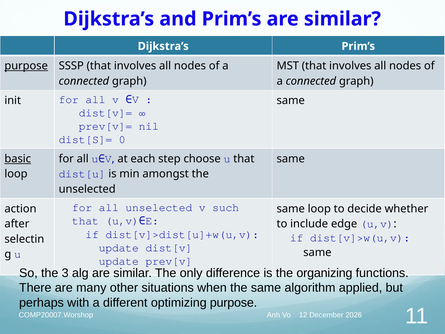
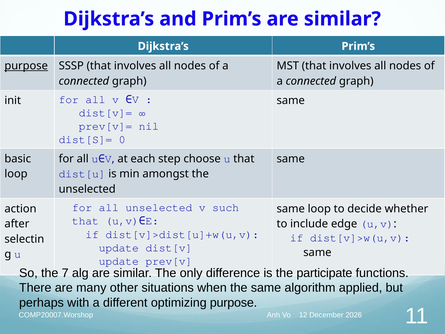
basic underline: present -> none
3: 3 -> 7
organizing: organizing -> participate
